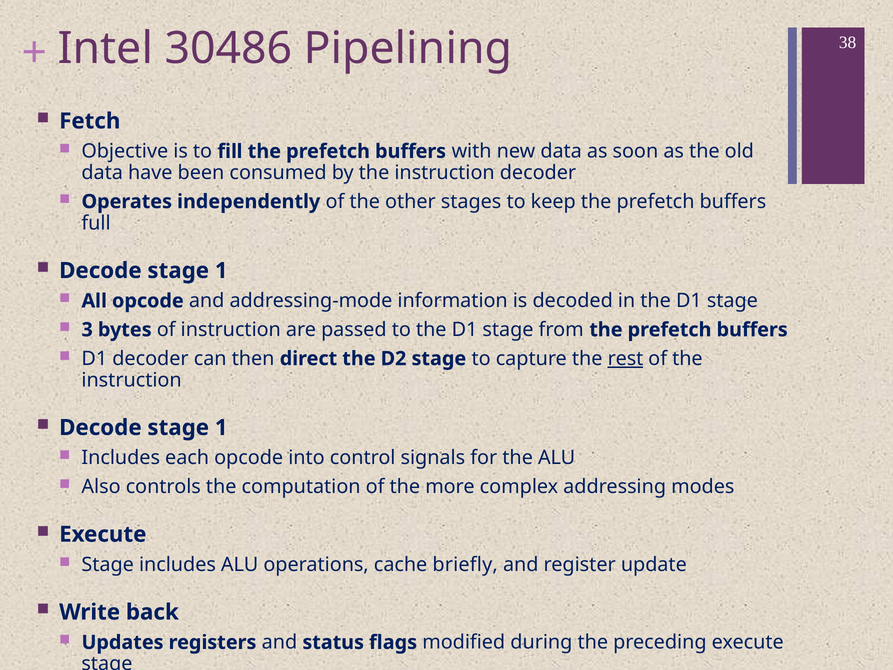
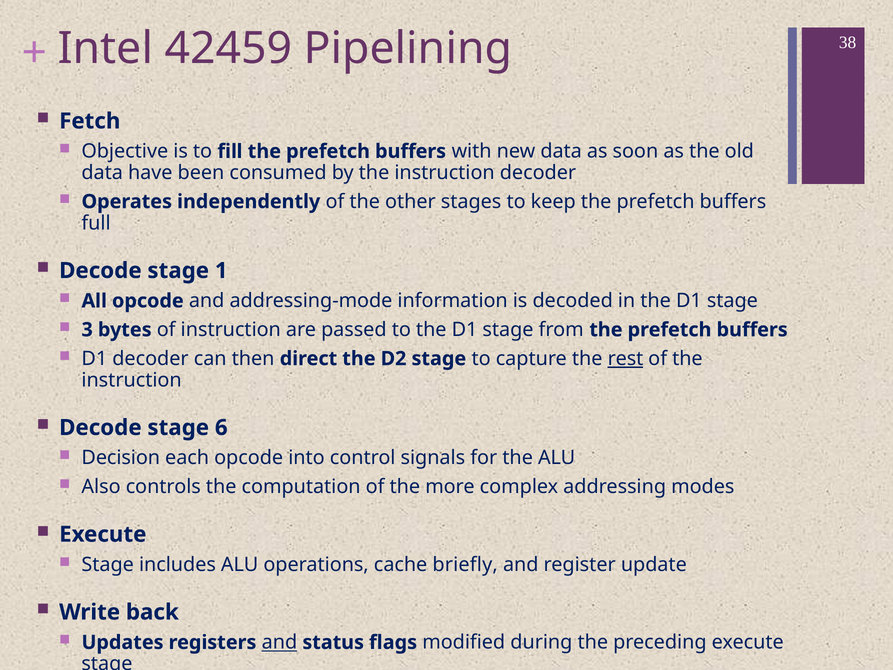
30486: 30486 -> 42459
1 at (221, 427): 1 -> 6
Includes at (121, 458): Includes -> Decision
and at (279, 642) underline: none -> present
